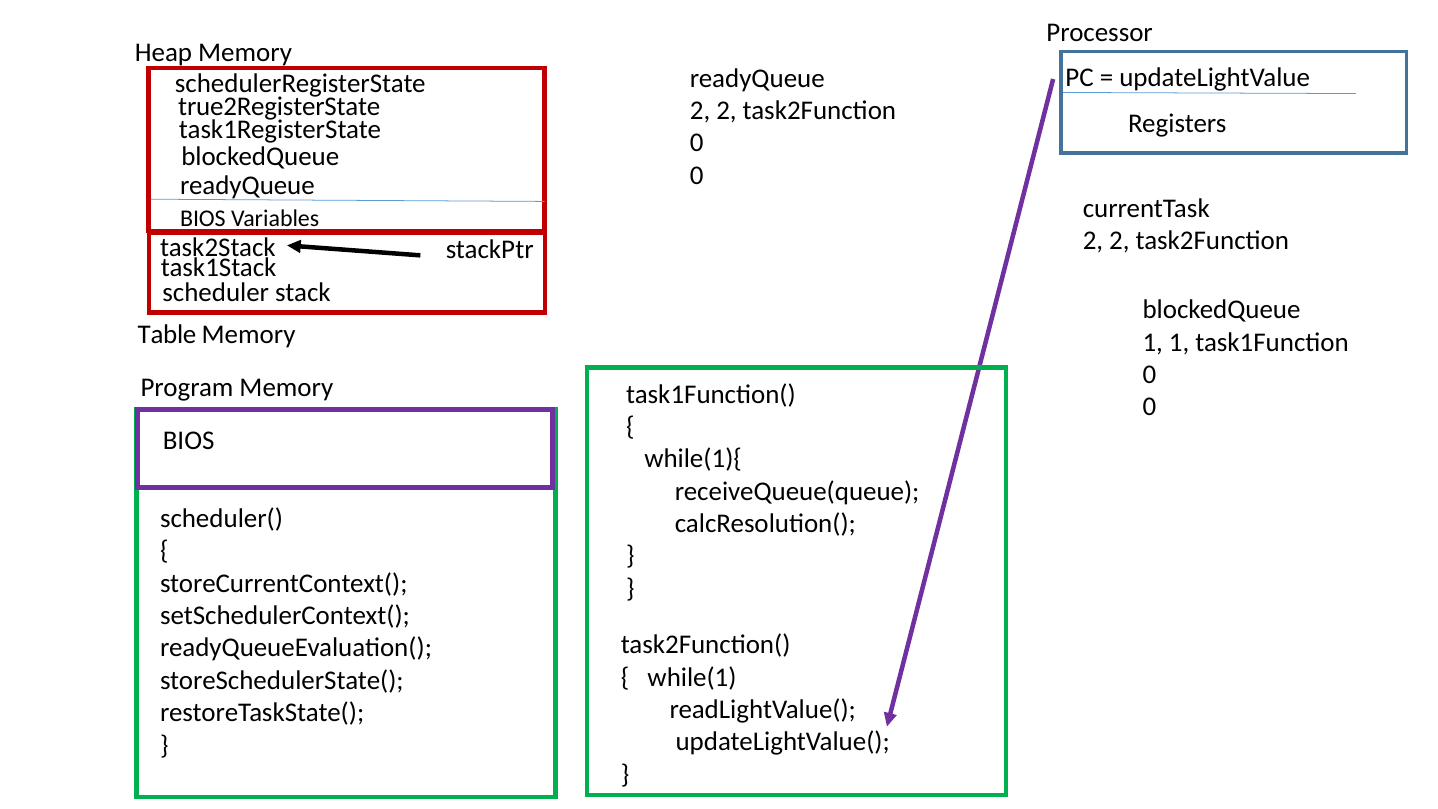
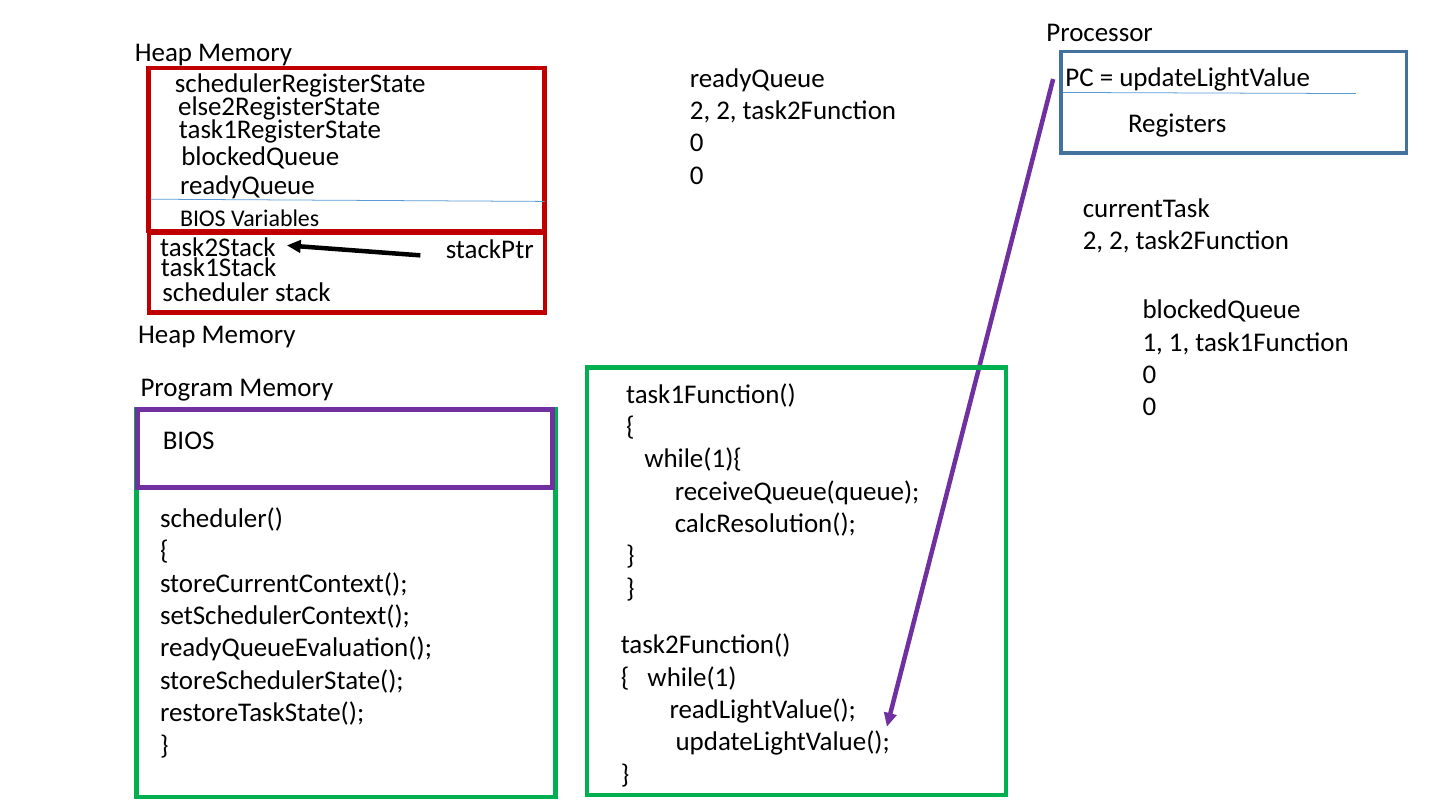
true2RegisterState: true2RegisterState -> else2RegisterState
Table at (167, 335): Table -> Heap
